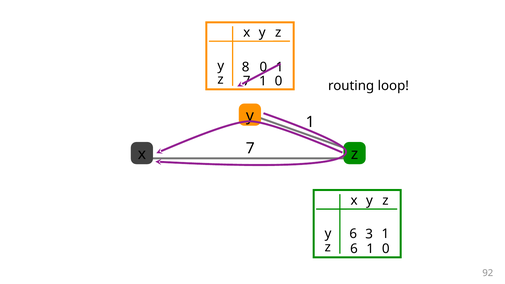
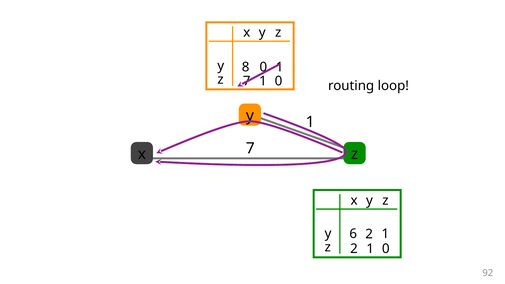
6 3: 3 -> 2
z 6: 6 -> 2
